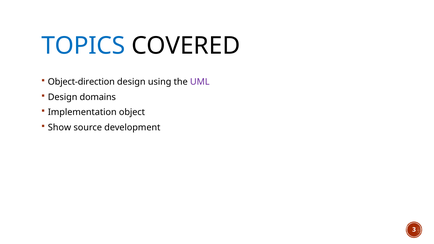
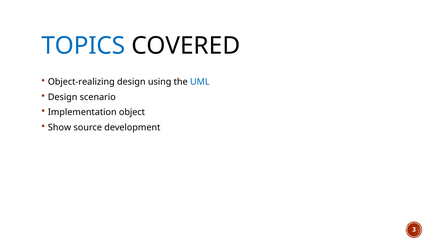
Object-direction: Object-direction -> Object-realizing
UML colour: purple -> blue
domains: domains -> scenario
